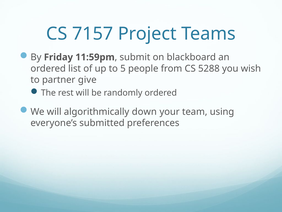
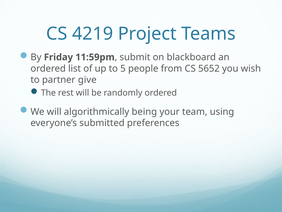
7157: 7157 -> 4219
5288: 5288 -> 5652
down: down -> being
